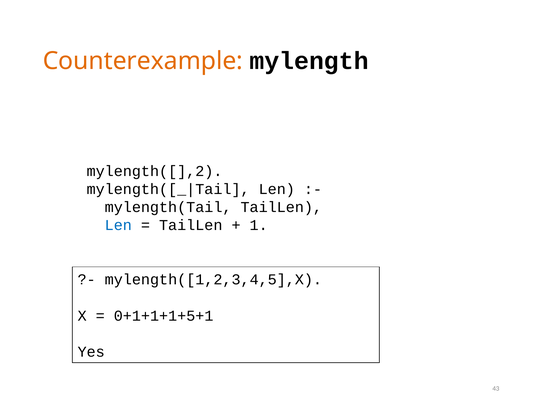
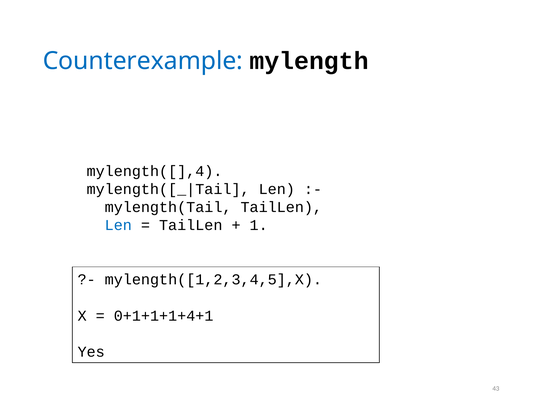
Counterexample colour: orange -> blue
mylength([],2: mylength([],2 -> mylength([],4
0+1+1+1+5+1: 0+1+1+1+5+1 -> 0+1+1+1+4+1
